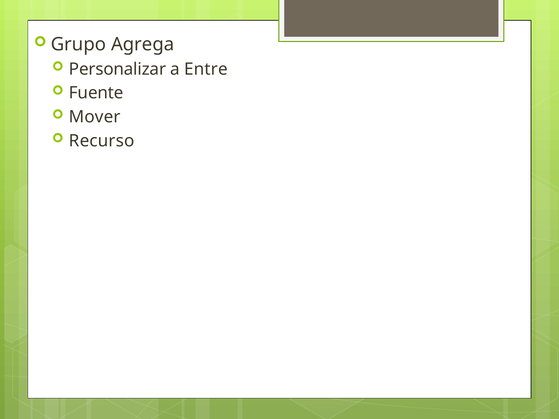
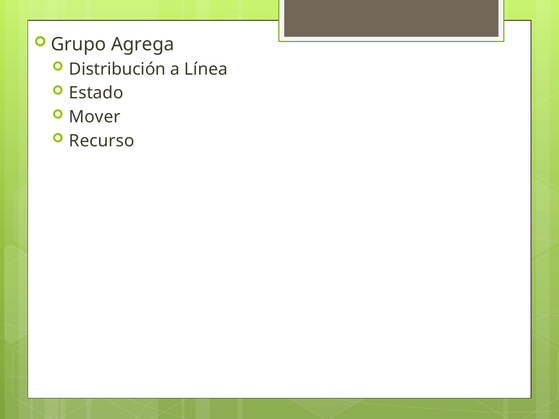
Personalizar: Personalizar -> Distribución
Entre: Entre -> Línea
Fuente: Fuente -> Estado
